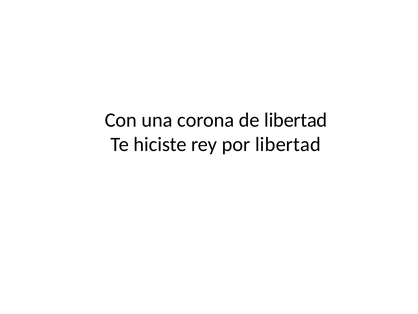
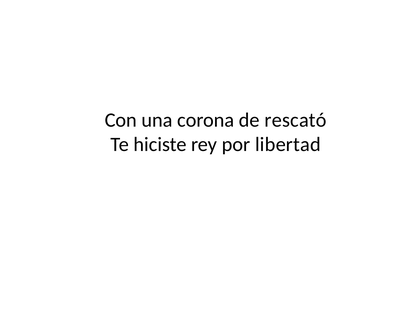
de libertad: libertad -> rescató
